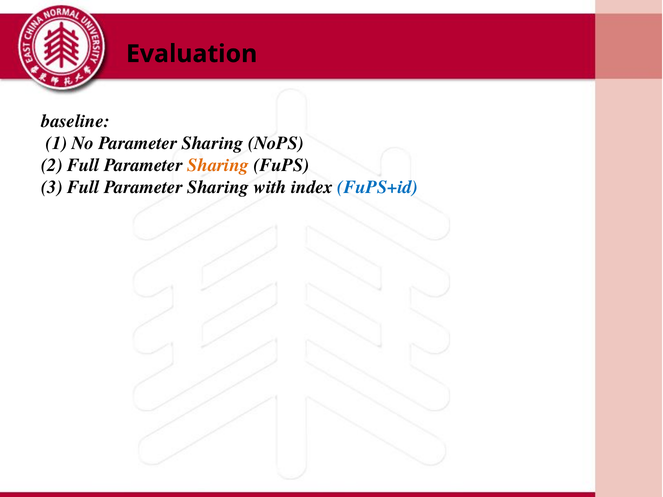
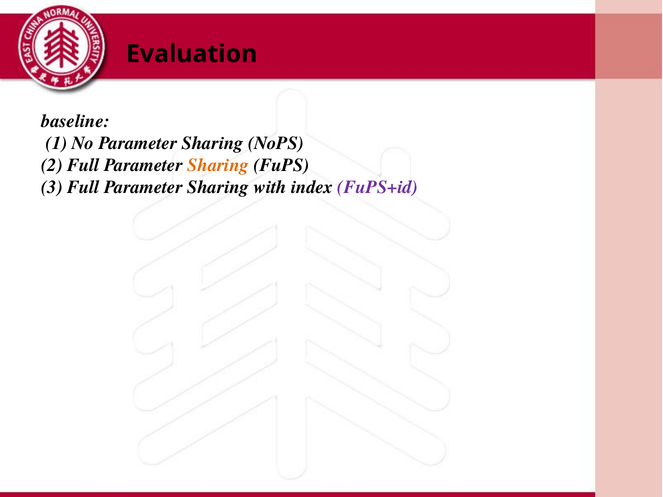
FuPS+id colour: blue -> purple
